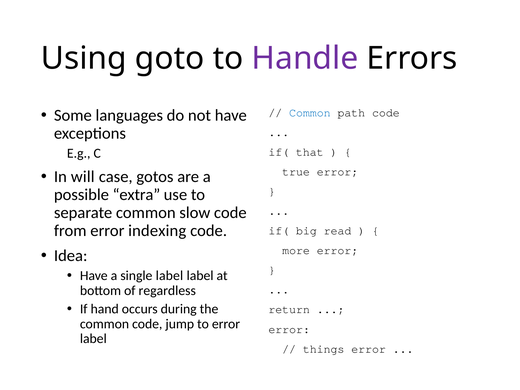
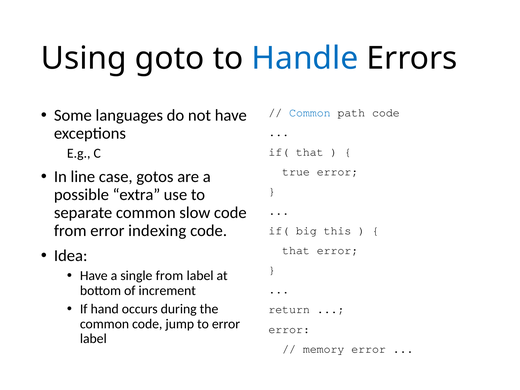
Handle colour: purple -> blue
will: will -> line
read: read -> this
more at (296, 250): more -> that
single label: label -> from
regardless: regardless -> increment
things: things -> memory
